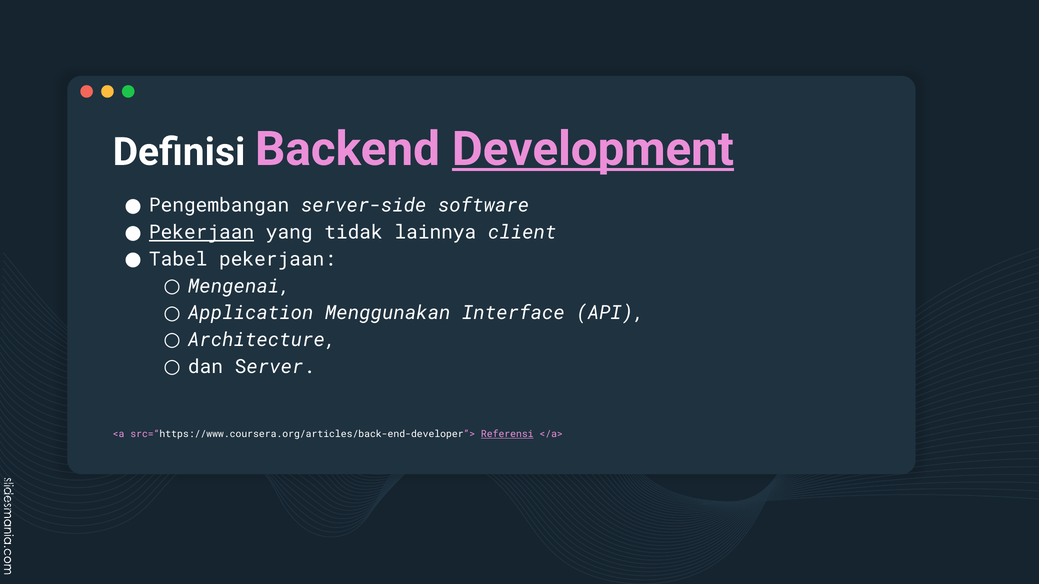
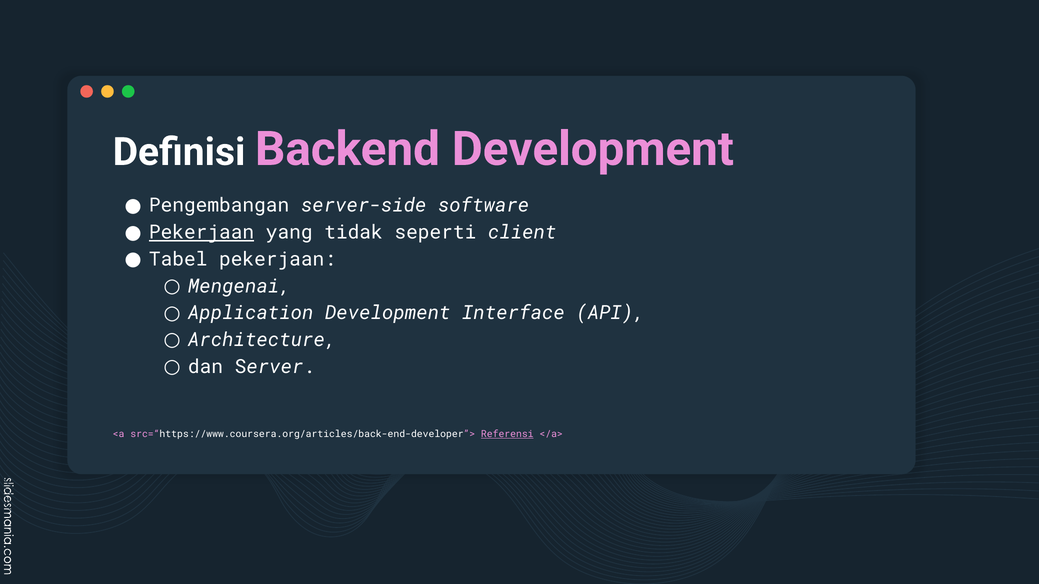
Development at (593, 149) underline: present -> none
lainnya: lainnya -> seperti
Application Menggunakan: Menggunakan -> Development
